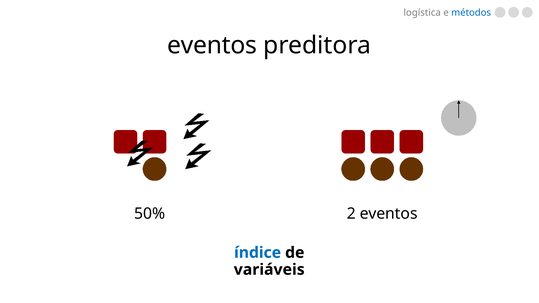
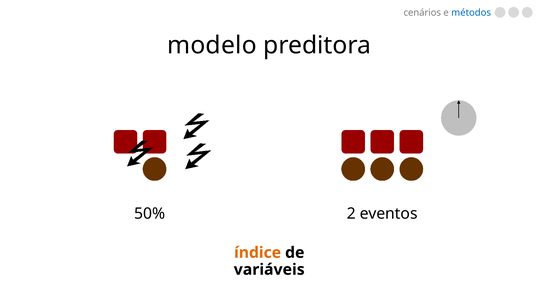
logística: logística -> cenários
eventos at (212, 45): eventos -> modelo
índice colour: blue -> orange
